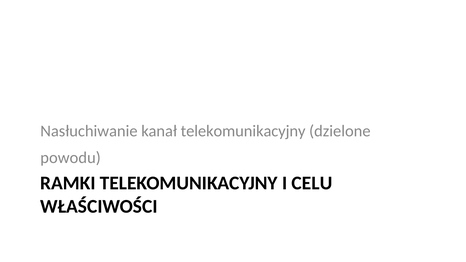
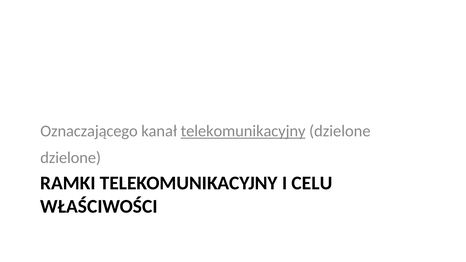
Nasłuchiwanie: Nasłuchiwanie -> Oznaczającego
telekomunikacyjny at (243, 131) underline: none -> present
powodu at (71, 158): powodu -> dzielone
